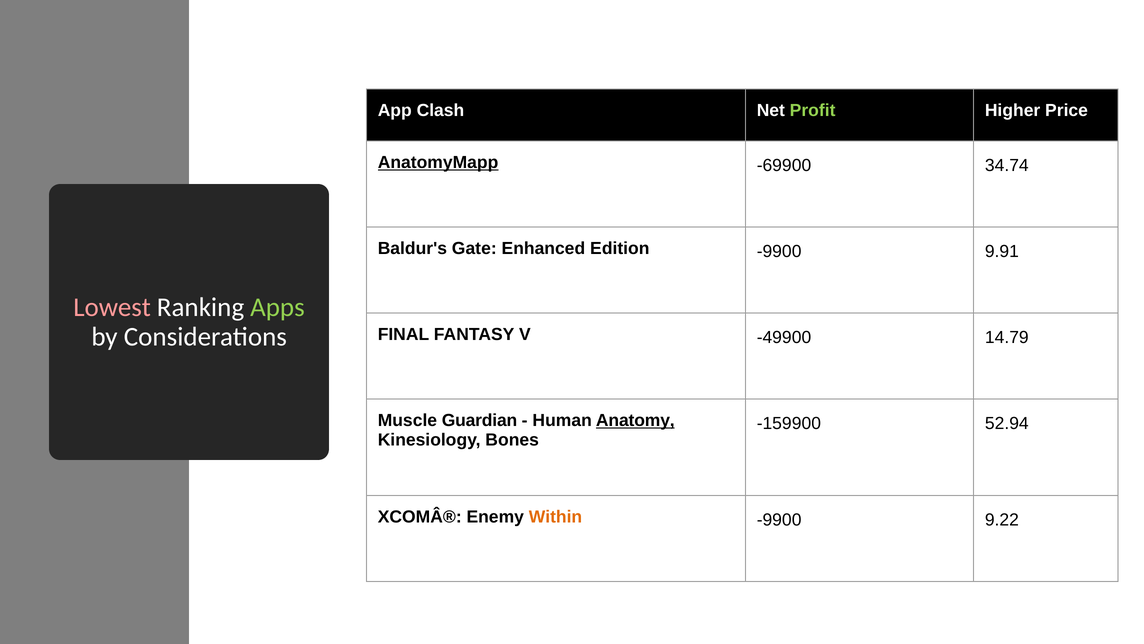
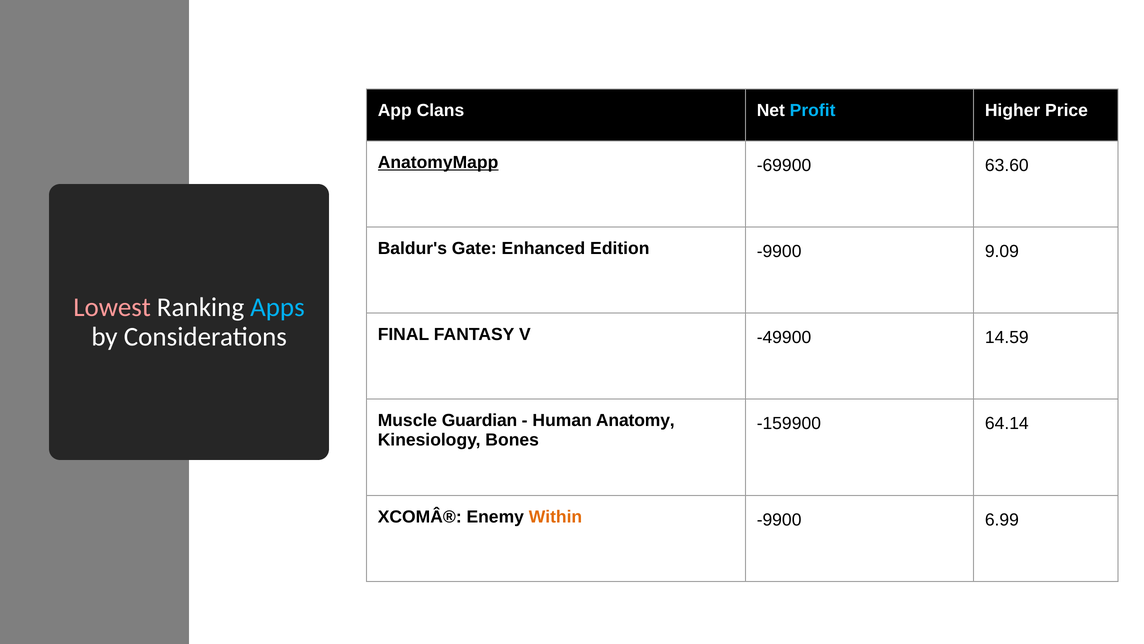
Clash: Clash -> Clans
Profit colour: light green -> light blue
34.74: 34.74 -> 63.60
9.91: 9.91 -> 9.09
Apps colour: light green -> light blue
14.79: 14.79 -> 14.59
Anatomy underline: present -> none
52.94: 52.94 -> 64.14
9.22: 9.22 -> 6.99
